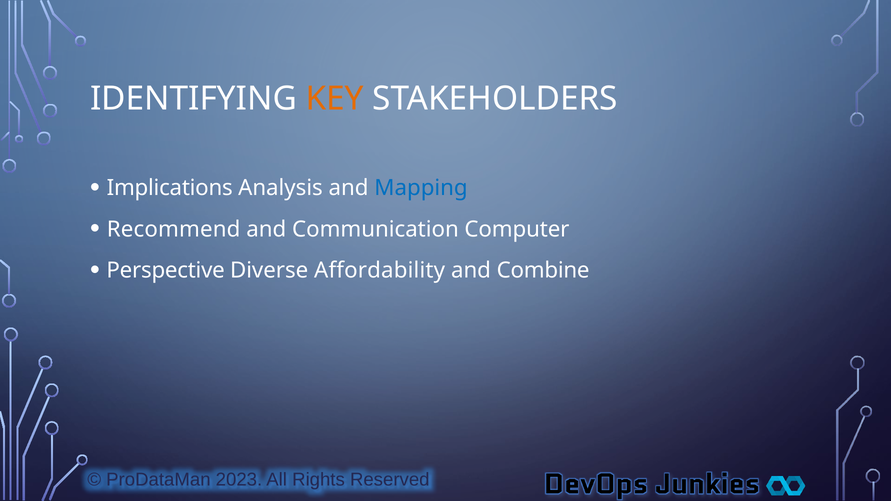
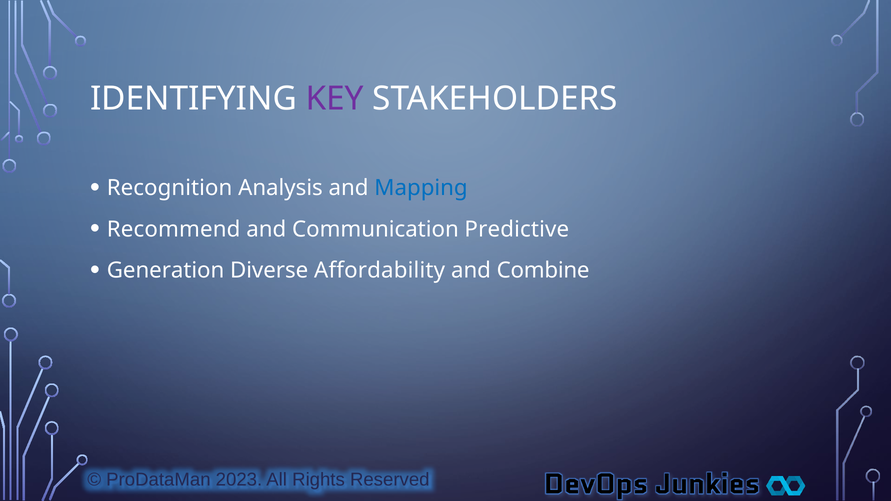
KEY colour: orange -> purple
Implications: Implications -> Recognition
Computer: Computer -> Predictive
Perspective: Perspective -> Generation
